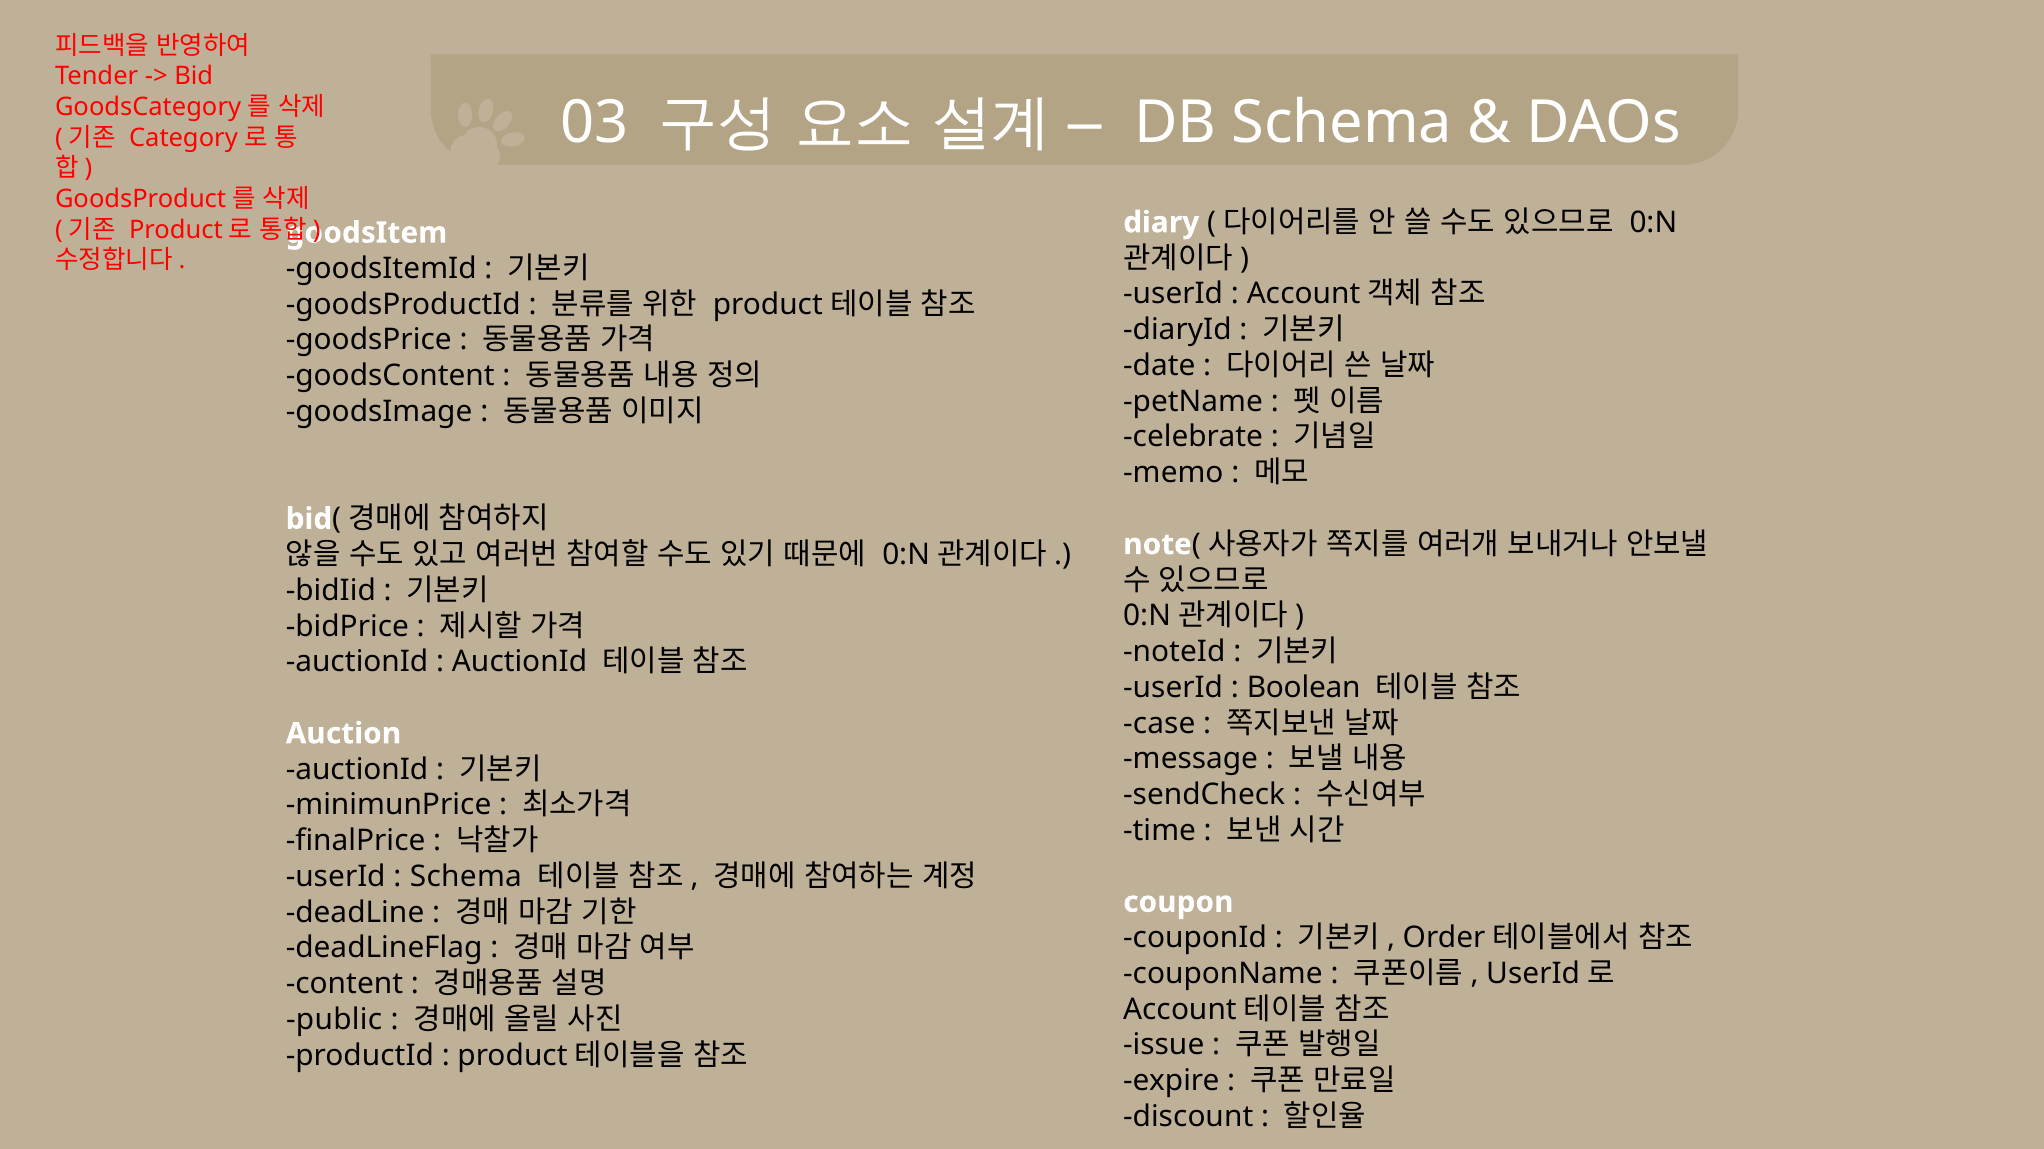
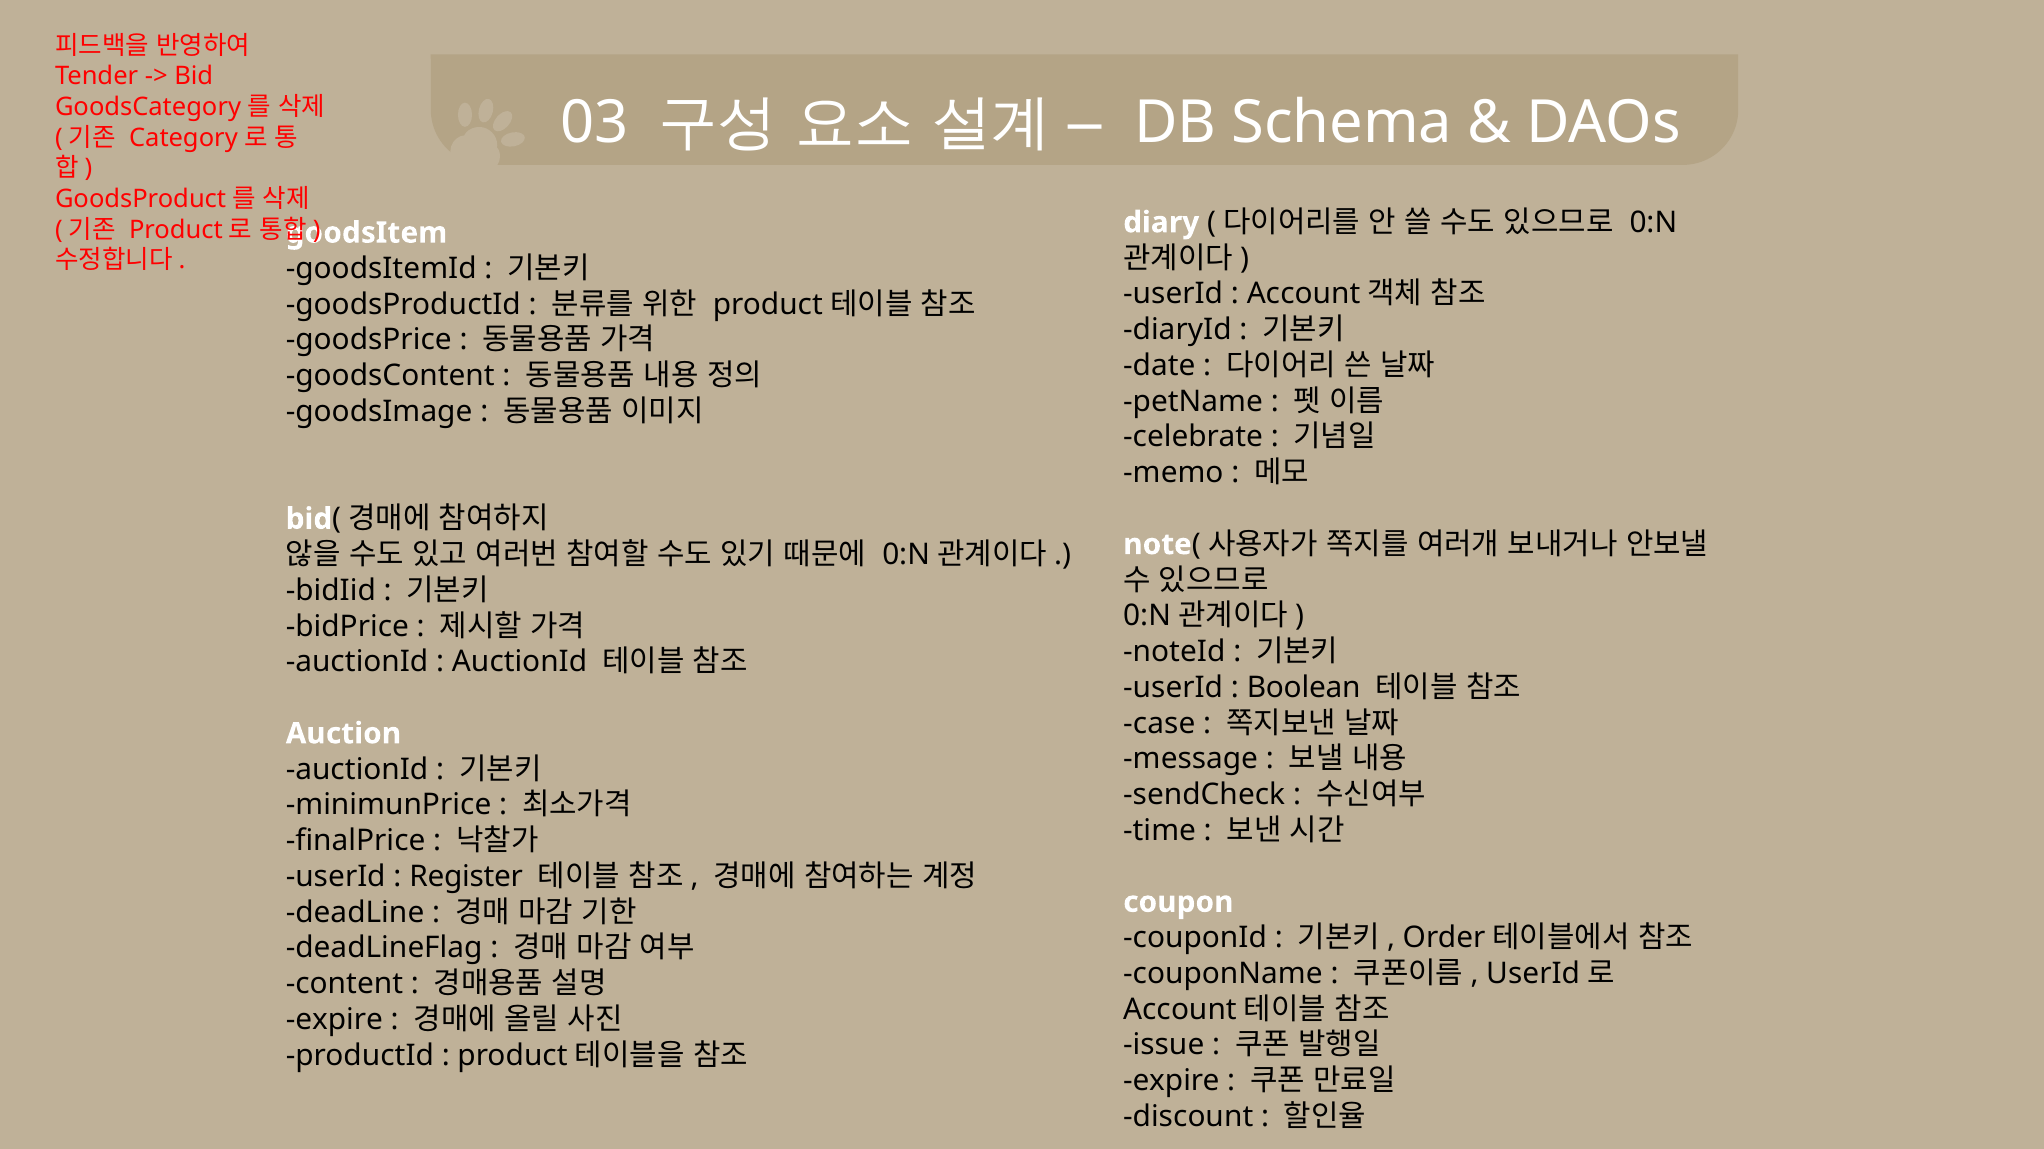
Schema at (466, 877): Schema -> Register
public at (334, 1020): public -> expire
